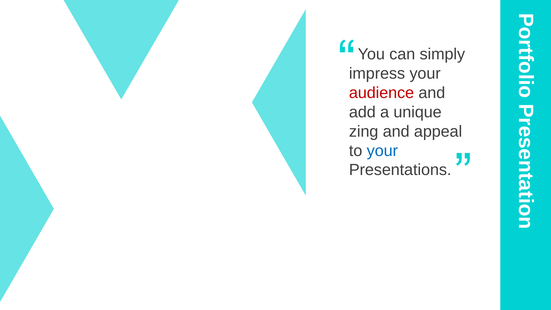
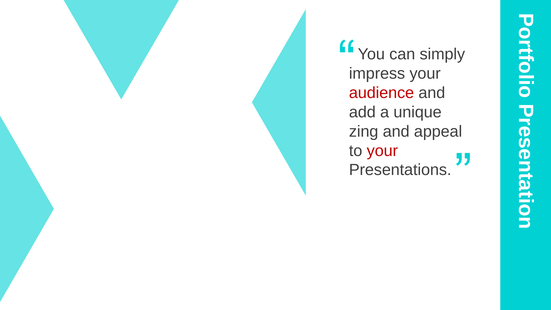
your at (382, 151) colour: blue -> red
